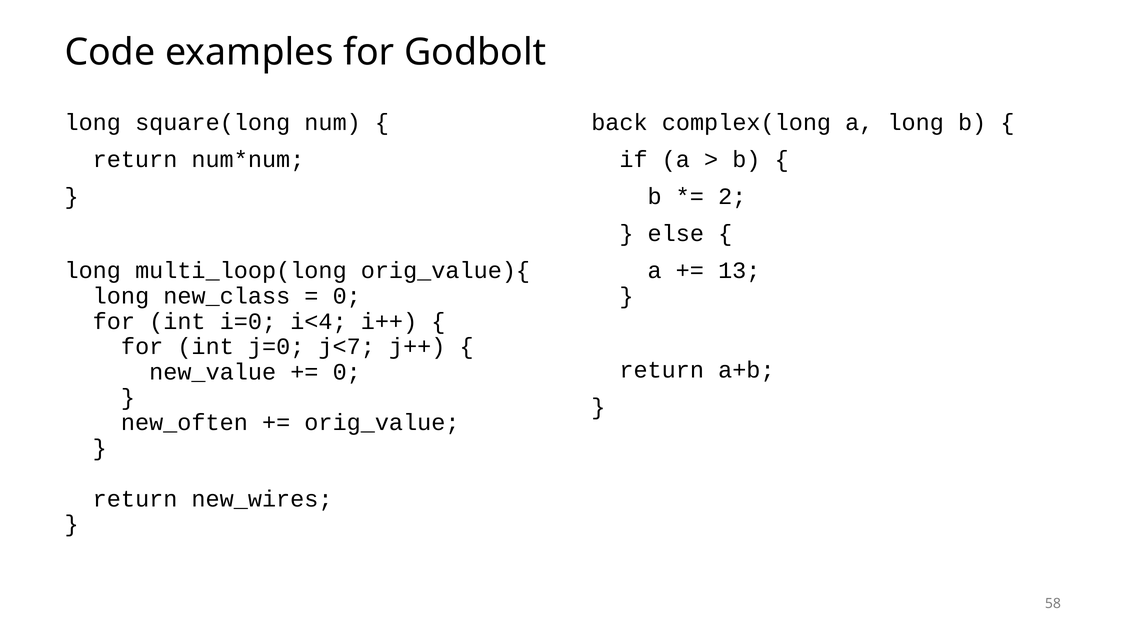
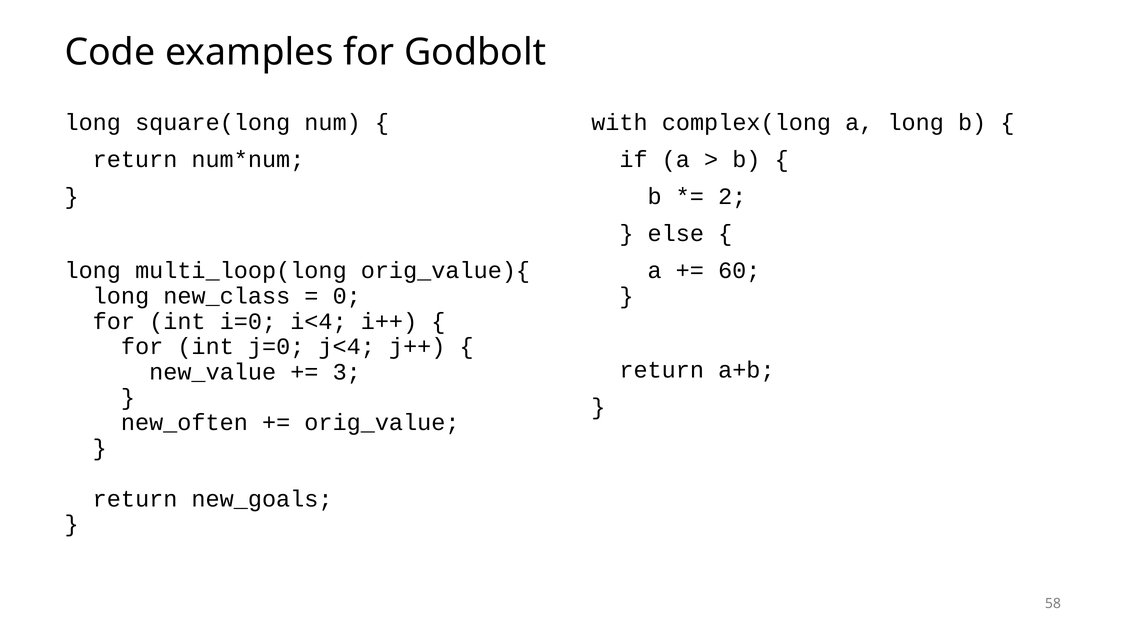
back: back -> with
13: 13 -> 60
j<7: j<7 -> j<4
0 at (347, 372): 0 -> 3
new_wires: new_wires -> new_goals
